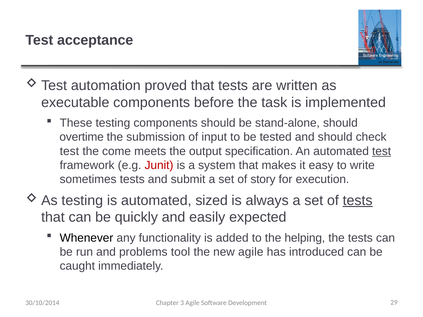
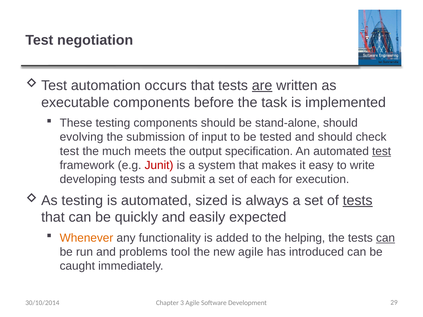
acceptance: acceptance -> negotiation
proved: proved -> occurs
are underline: none -> present
overtime: overtime -> evolving
come: come -> much
sometimes: sometimes -> developing
story: story -> each
Whenever colour: black -> orange
can at (386, 238) underline: none -> present
